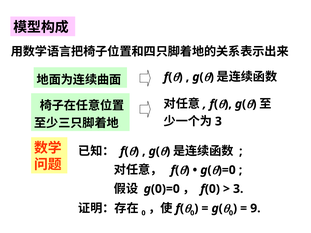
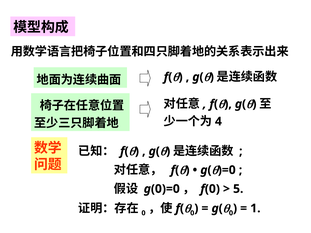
3 at (218, 122): 3 -> 4
3 at (238, 189): 3 -> 5
9: 9 -> 1
